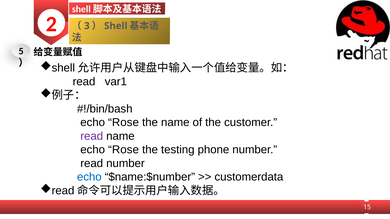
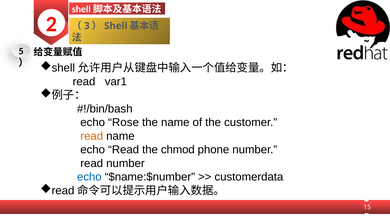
read at (92, 136) colour: purple -> orange
Rose at (123, 150): Rose -> Read
testing: testing -> chmod
